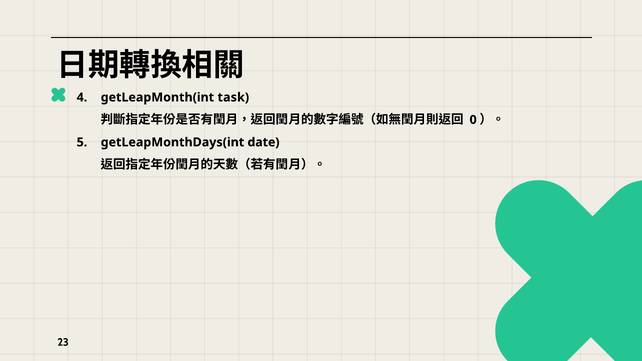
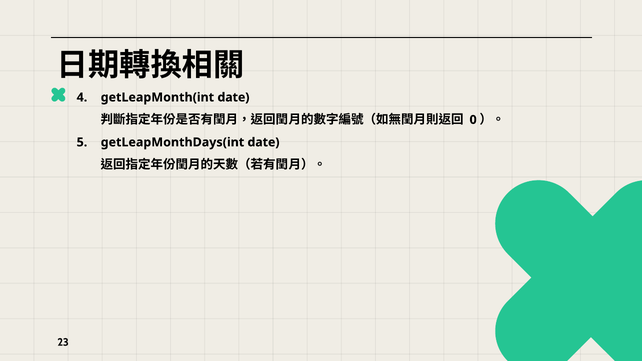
getLeapMonth(int task: task -> date
